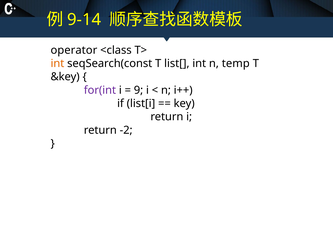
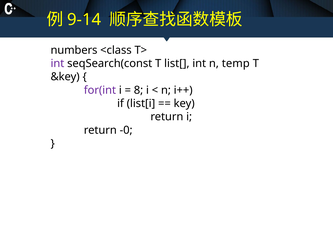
operator: operator -> numbers
int at (57, 63) colour: orange -> purple
9: 9 -> 8
-2: -2 -> -0
